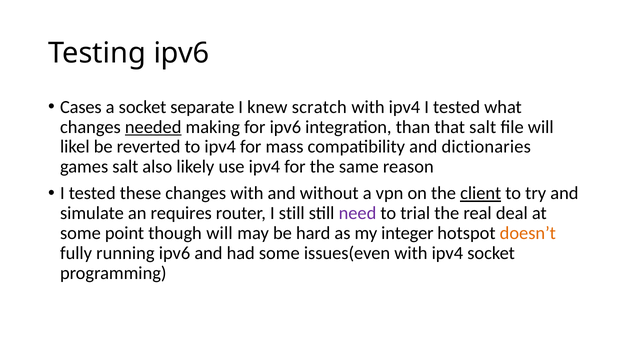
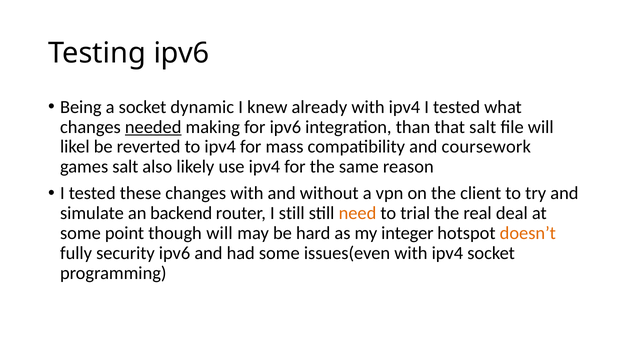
Cases: Cases -> Being
separate: separate -> dynamic
scratch: scratch -> already
dictionaries: dictionaries -> coursework
client underline: present -> none
requires: requires -> backend
need colour: purple -> orange
running: running -> security
